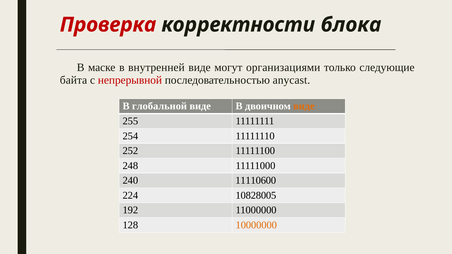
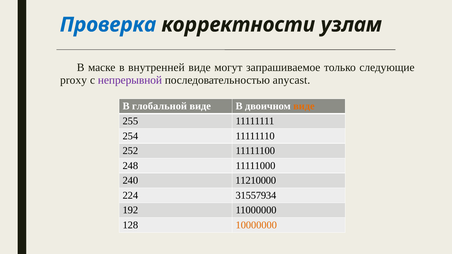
Проверка colour: red -> blue
блока: блока -> узлам
организациями: организациями -> запрашиваемое
байта: байта -> proxy
непрерывной colour: red -> purple
11110600: 11110600 -> 11210000
10828005: 10828005 -> 31557934
